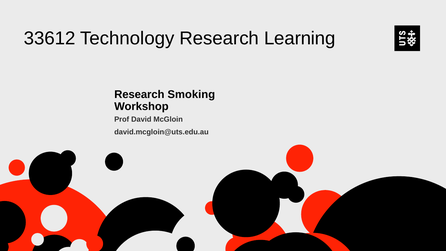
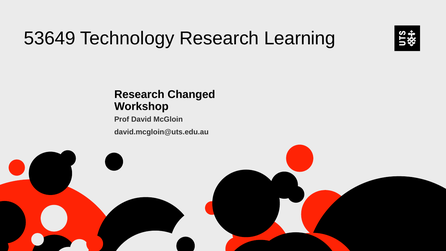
33612: 33612 -> 53649
Smoking: Smoking -> Changed
